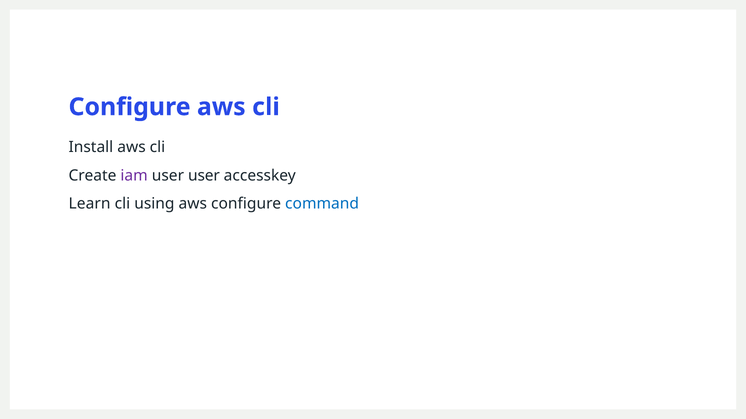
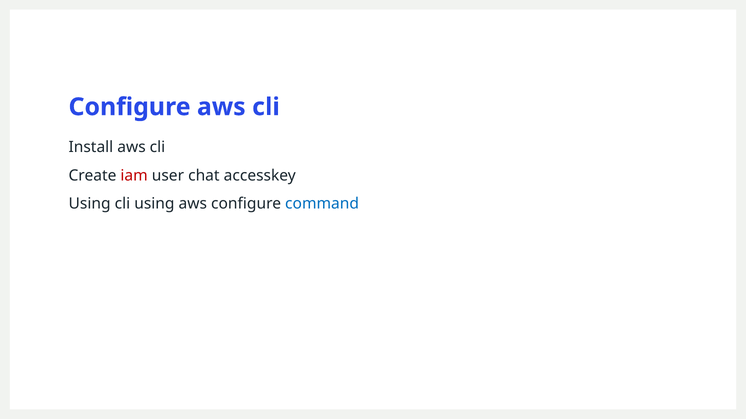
iam colour: purple -> red
user user: user -> chat
Learn at (90, 204): Learn -> Using
